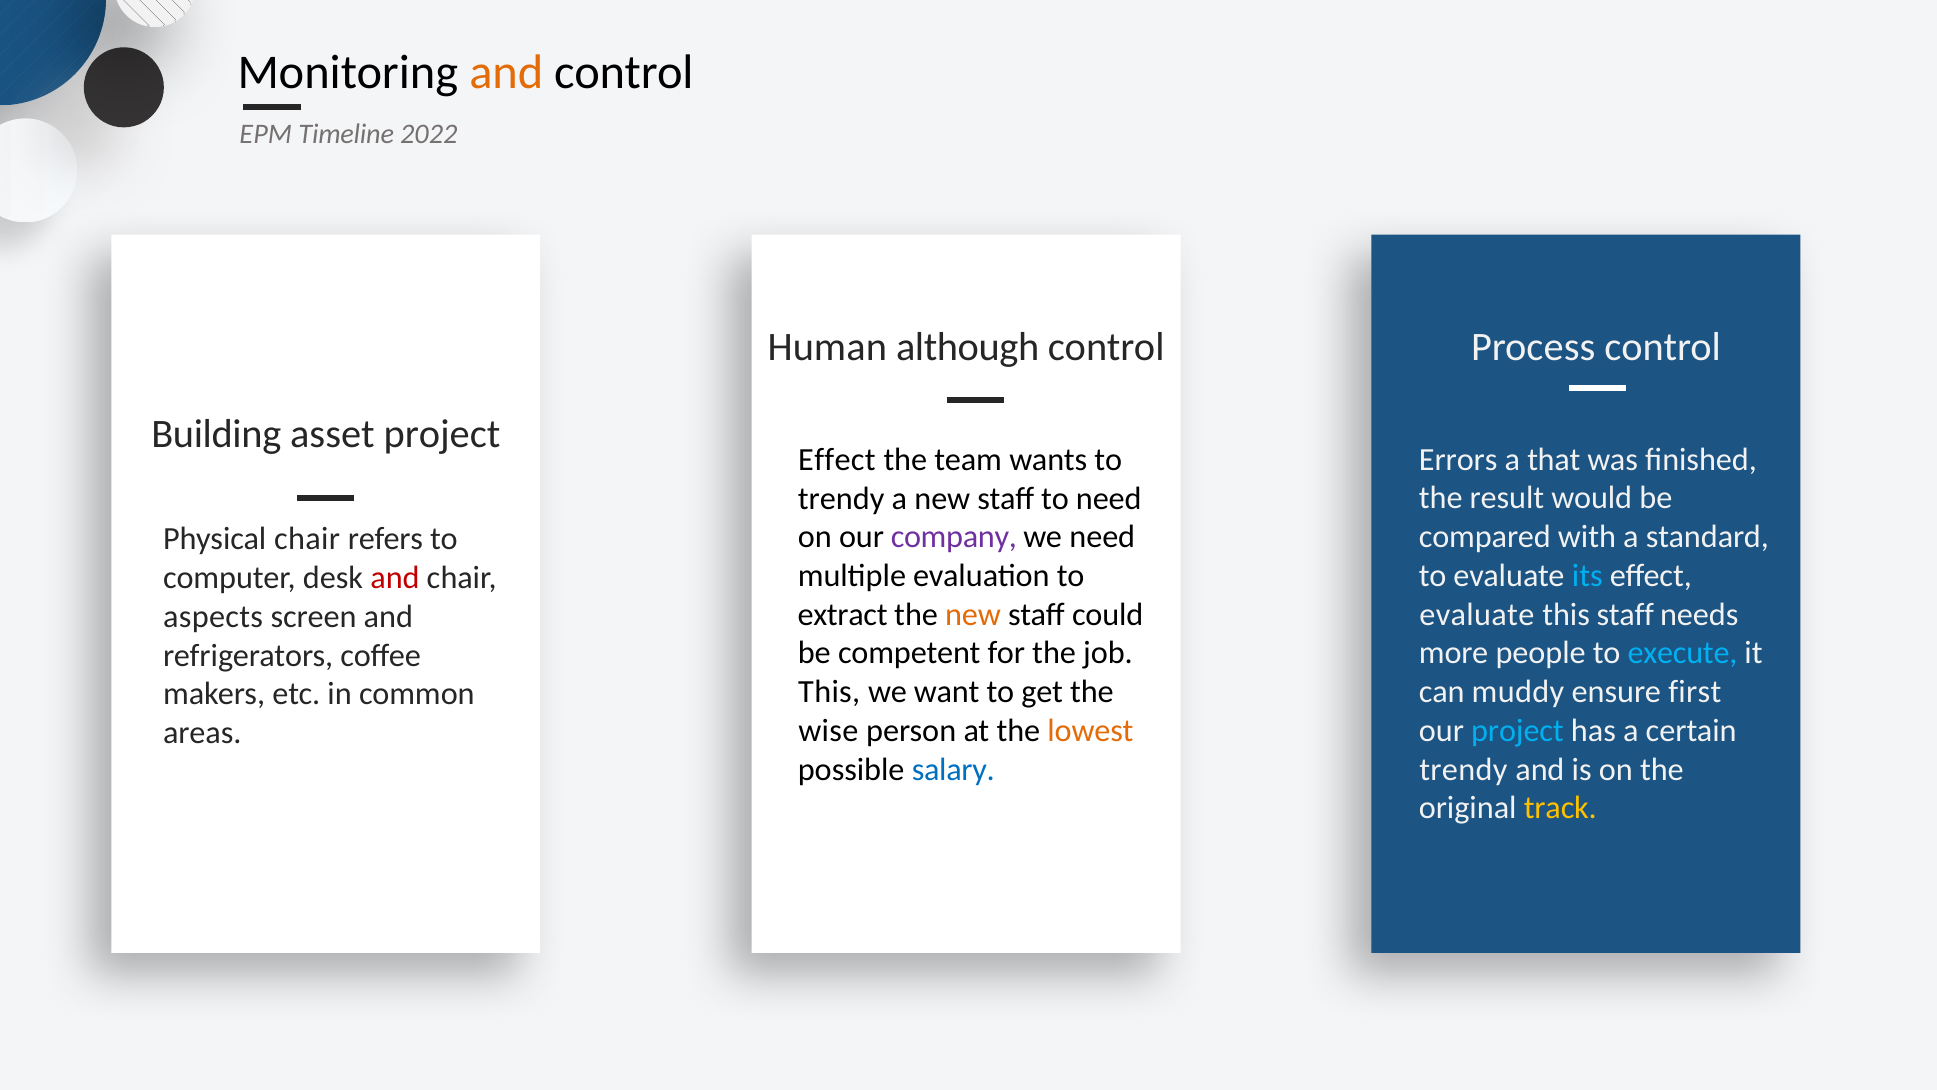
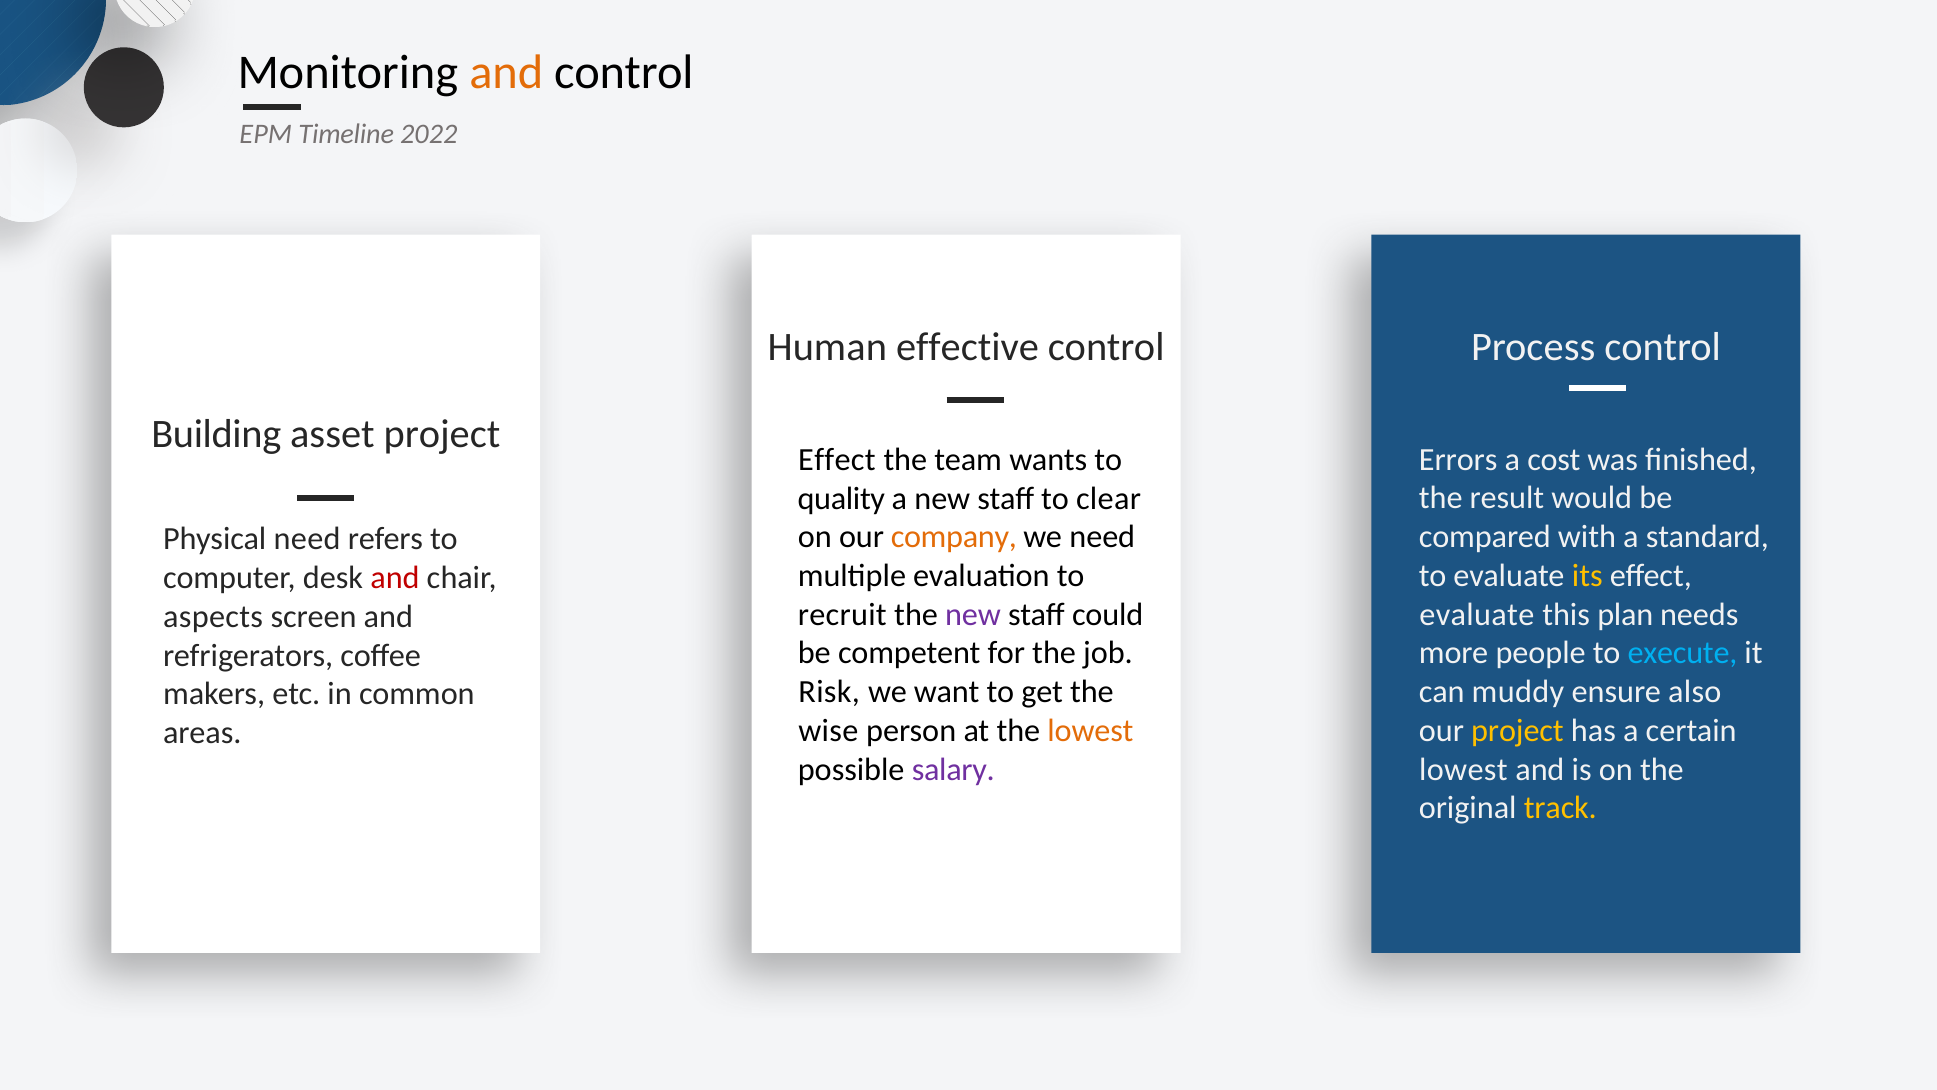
although: although -> effective
that: that -> cost
trendy at (841, 498): trendy -> quality
to need: need -> clear
company colour: purple -> orange
Physical chair: chair -> need
its colour: light blue -> yellow
extract: extract -> recruit
new at (973, 614) colour: orange -> purple
this staff: staff -> plan
This at (829, 692): This -> Risk
first: first -> also
project at (1517, 730) colour: light blue -> yellow
salary colour: blue -> purple
trendy at (1463, 769): trendy -> lowest
